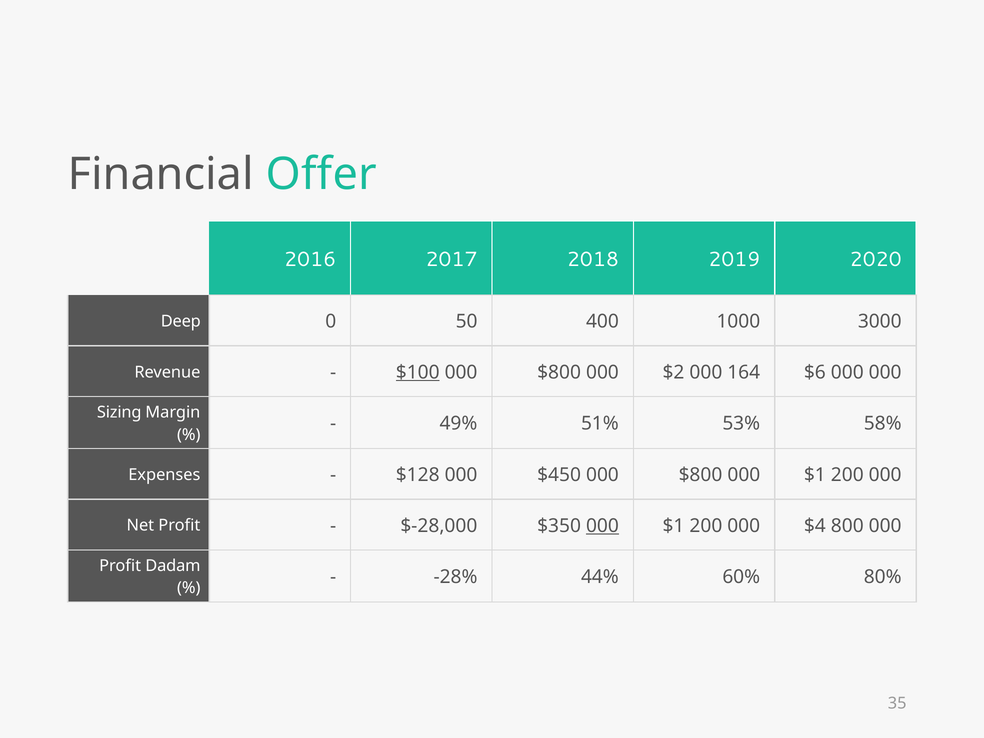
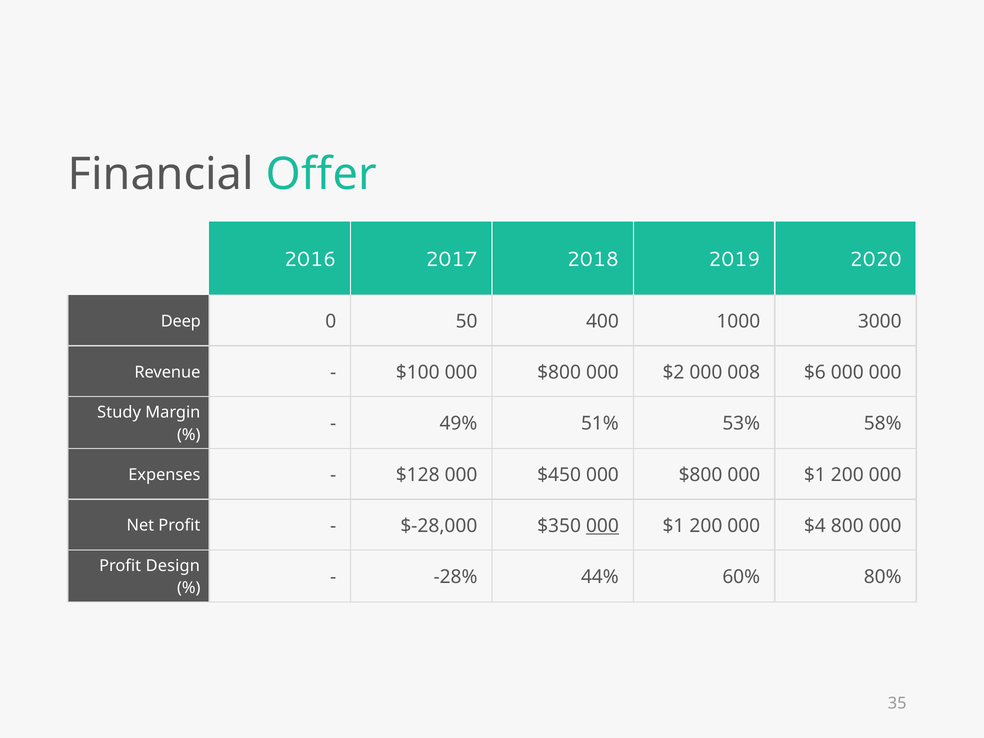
$100 underline: present -> none
164: 164 -> 008
Sizing: Sizing -> Study
Dadam: Dadam -> Design
